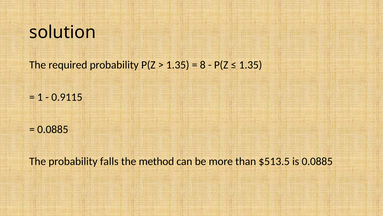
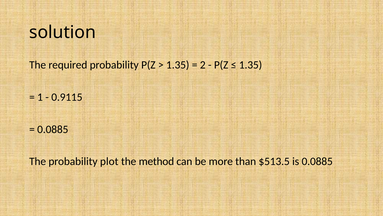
8: 8 -> 2
falls: falls -> plot
